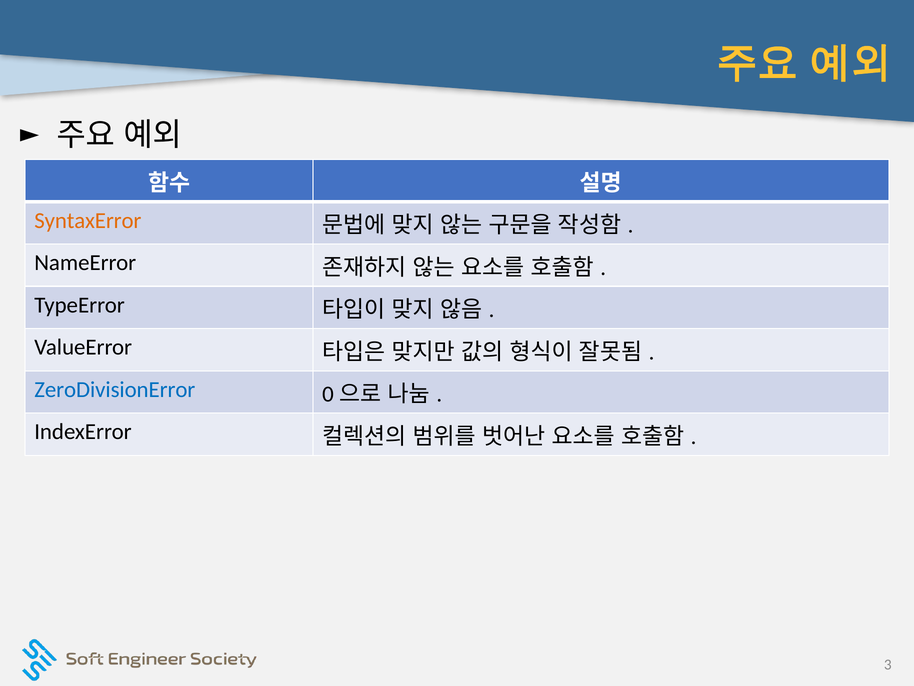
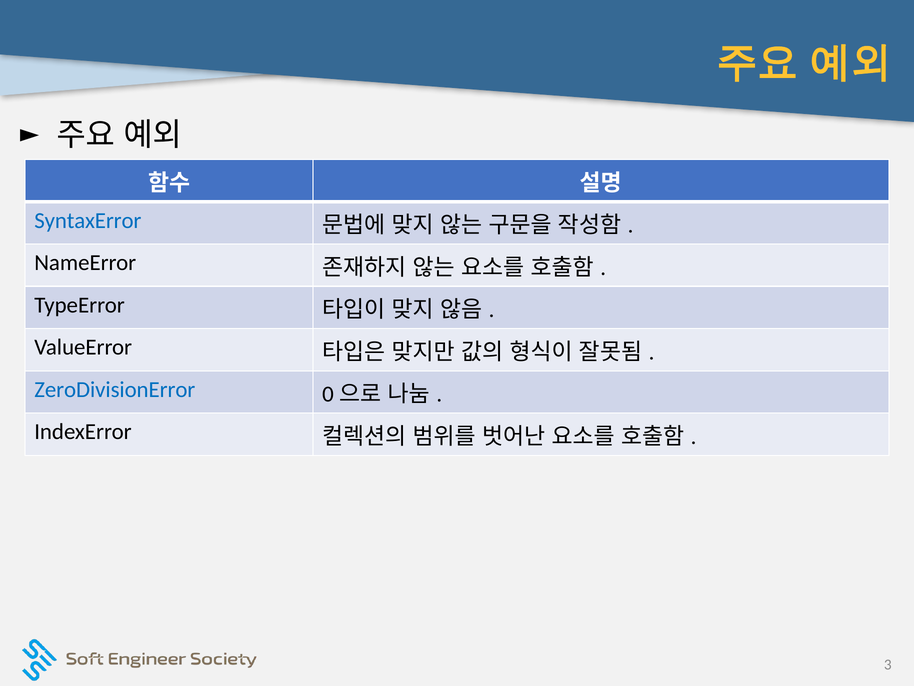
SyntaxError colour: orange -> blue
